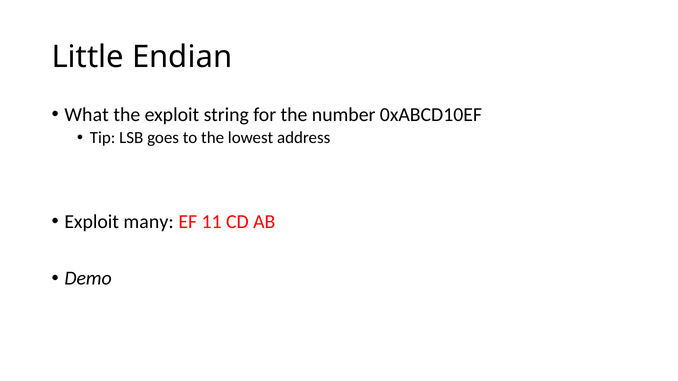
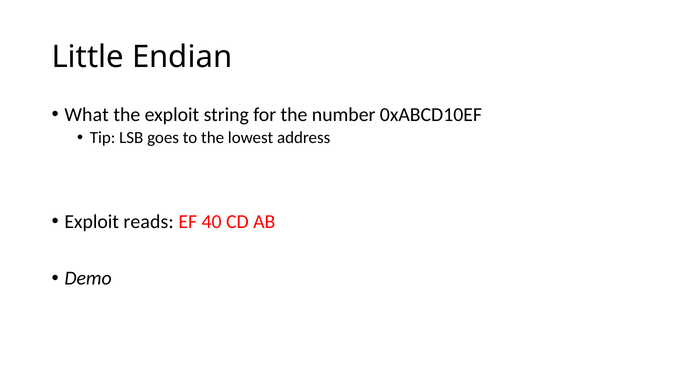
many: many -> reads
11: 11 -> 40
